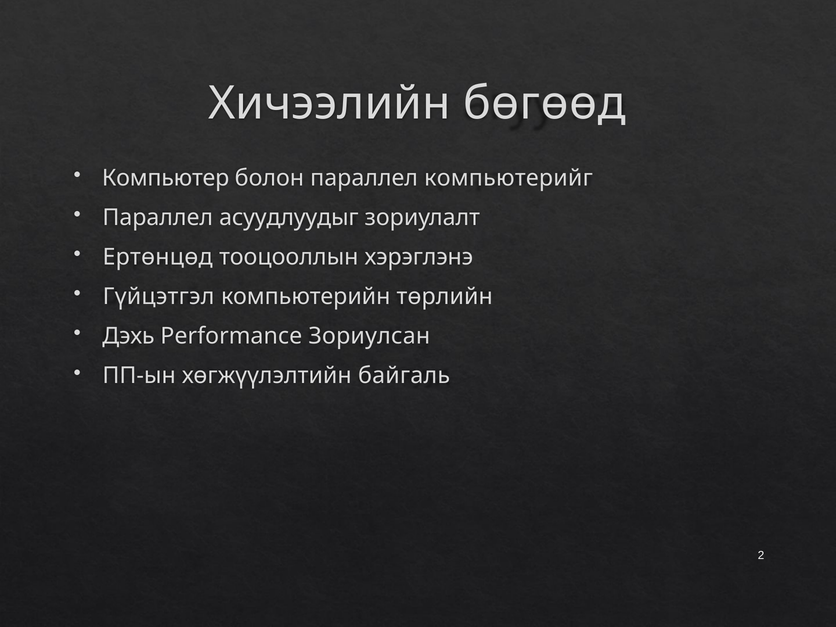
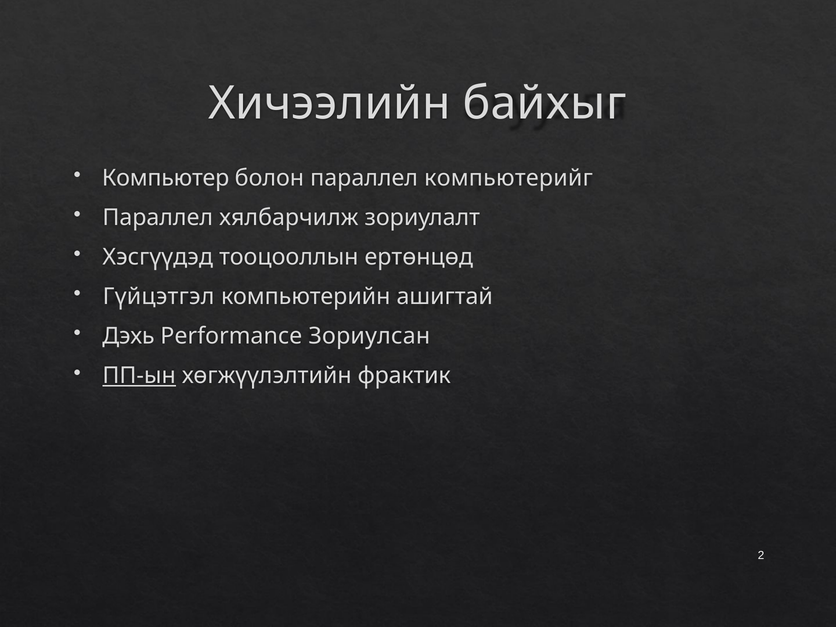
бөгөөд: бөгөөд -> байхыг
асуудлуудыг: асуудлуудыг -> хялбарчилж
Ертөнцөд: Ертөнцөд -> Хэсгүүдэд
хэрэглэнэ: хэрэглэнэ -> ертөнцөд
төрлийн: төрлийн -> ашигтай
ПП-ын underline: none -> present
байгаль: байгаль -> фрактик
